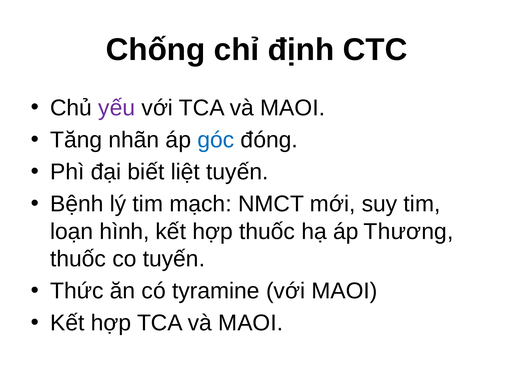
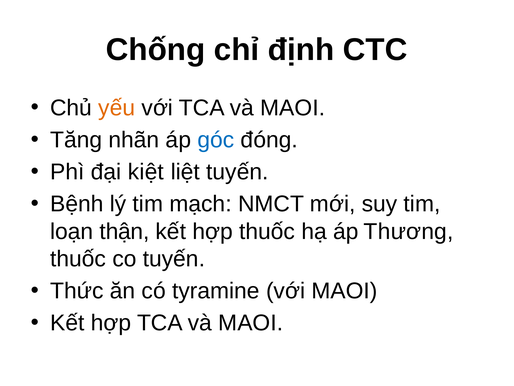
yếu colour: purple -> orange
biết: biết -> kiệt
hình: hình -> thận
